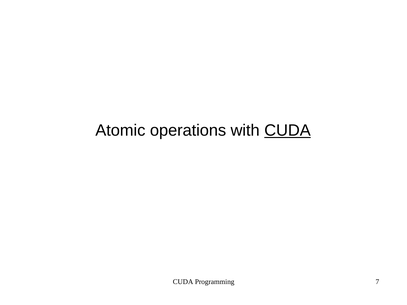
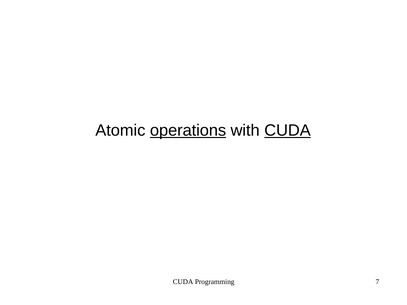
operations underline: none -> present
